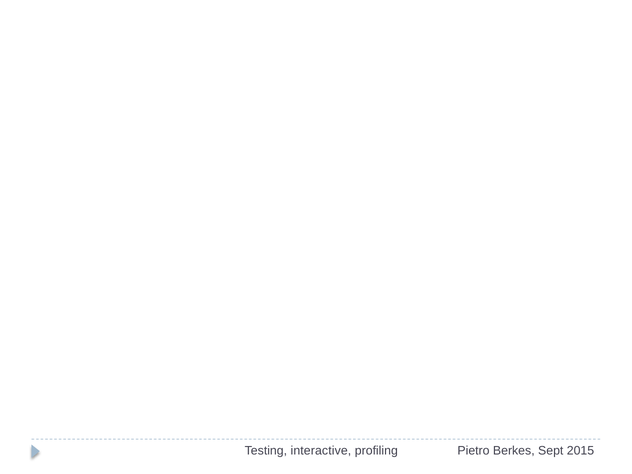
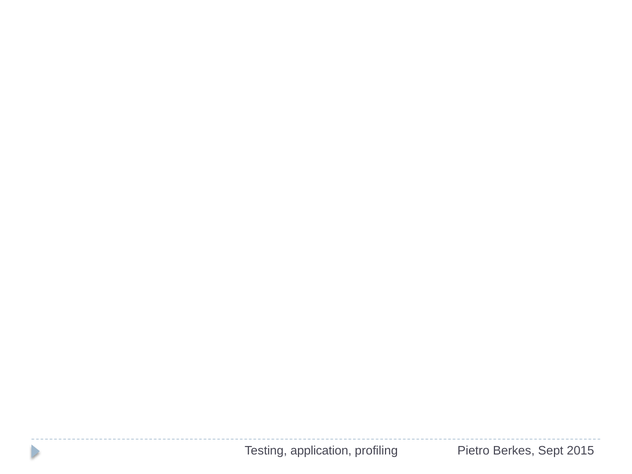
interactive: interactive -> application
